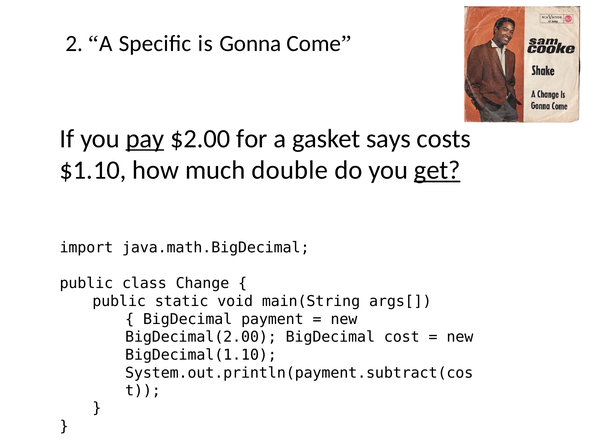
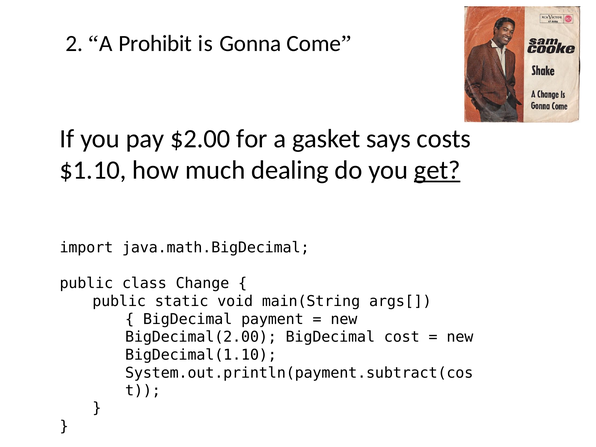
Speciﬁc: Speciﬁc -> Prohibit
pay underline: present -> none
double: double -> dealing
